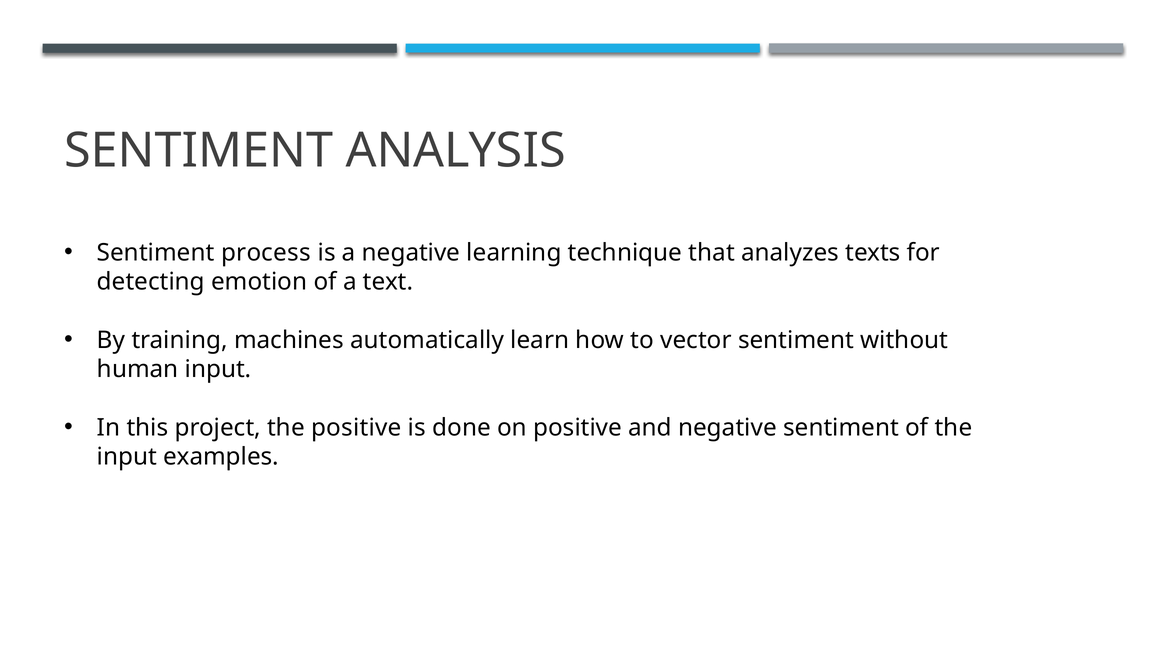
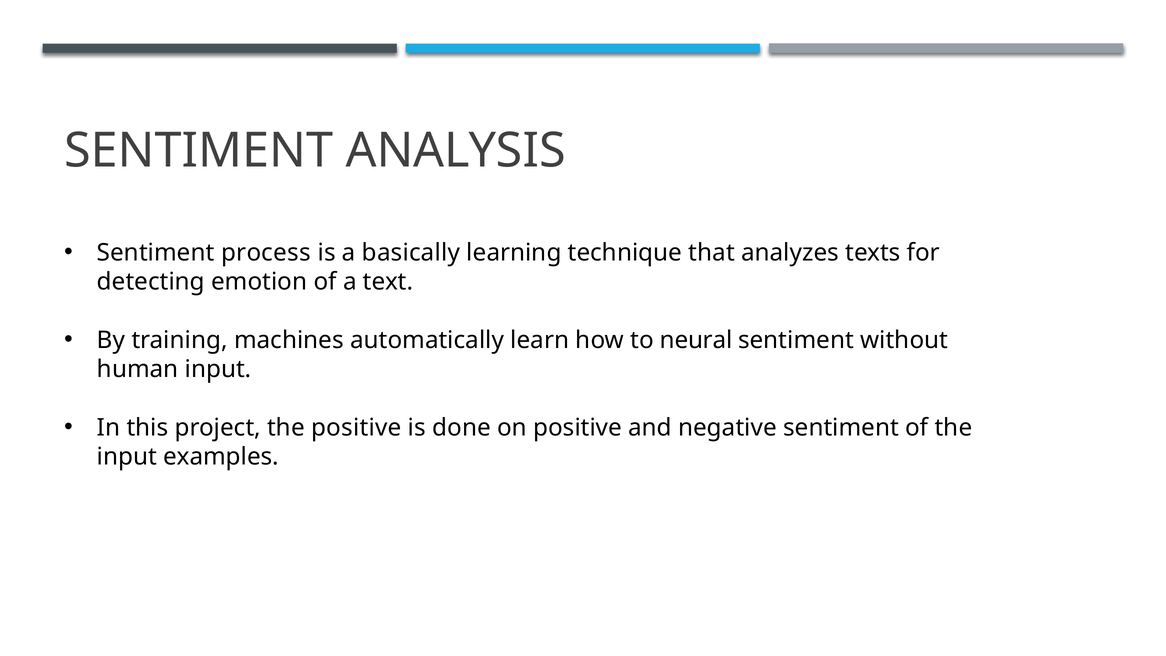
a negative: negative -> basically
vector: vector -> neural
